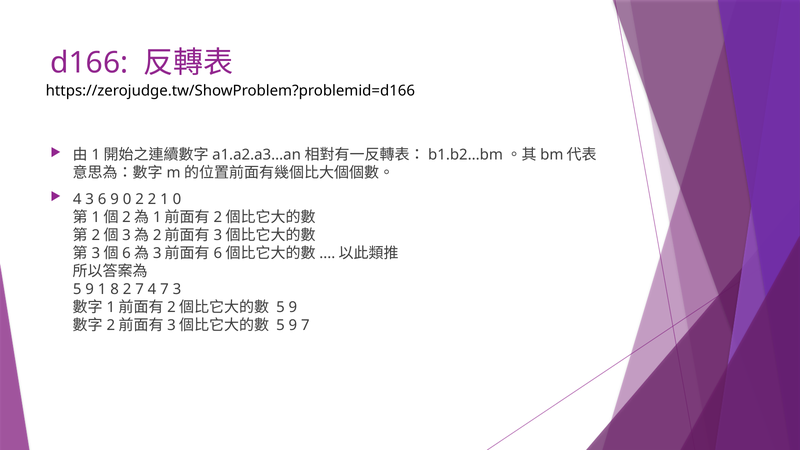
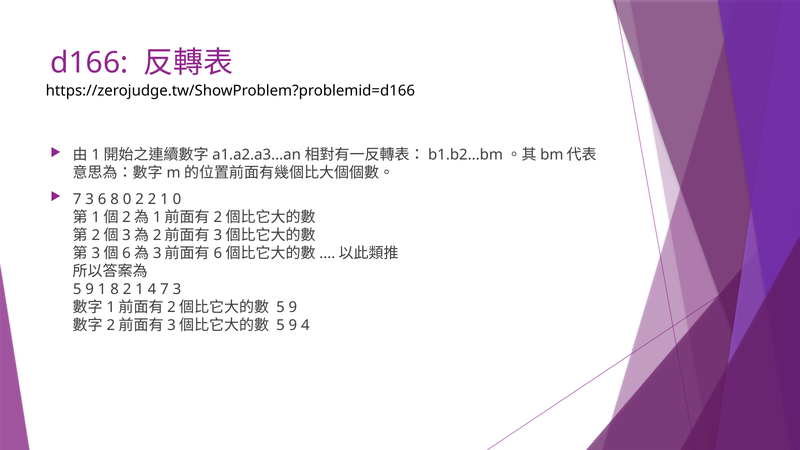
4 at (77, 199): 4 -> 7
6 9: 9 -> 8
8 2 7: 7 -> 1
9 7: 7 -> 4
